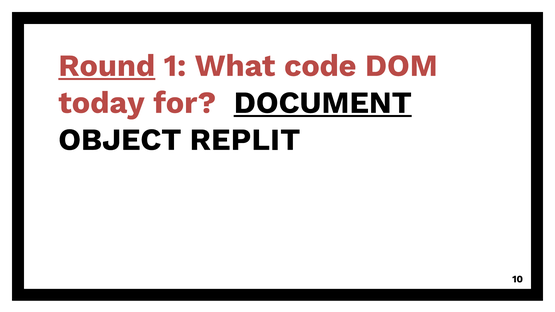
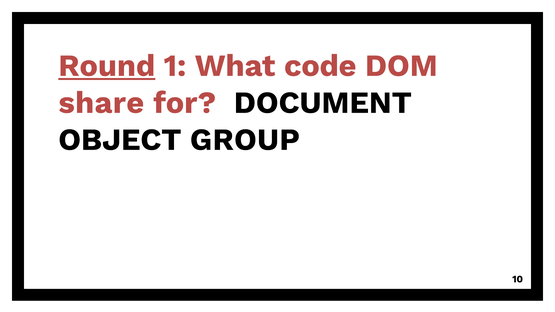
today: today -> share
DOCUMENT underline: present -> none
REPLIT: REPLIT -> GROUP
